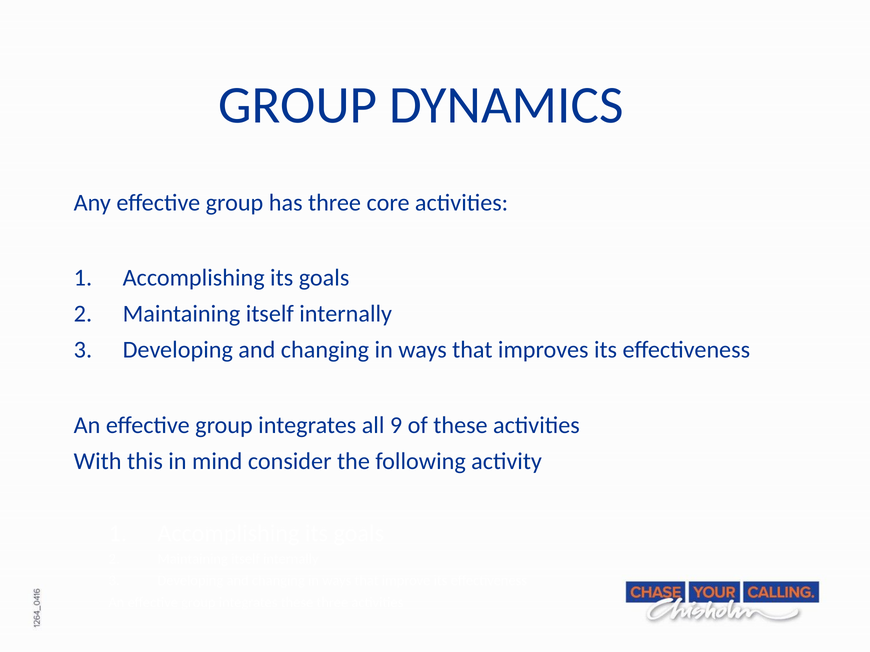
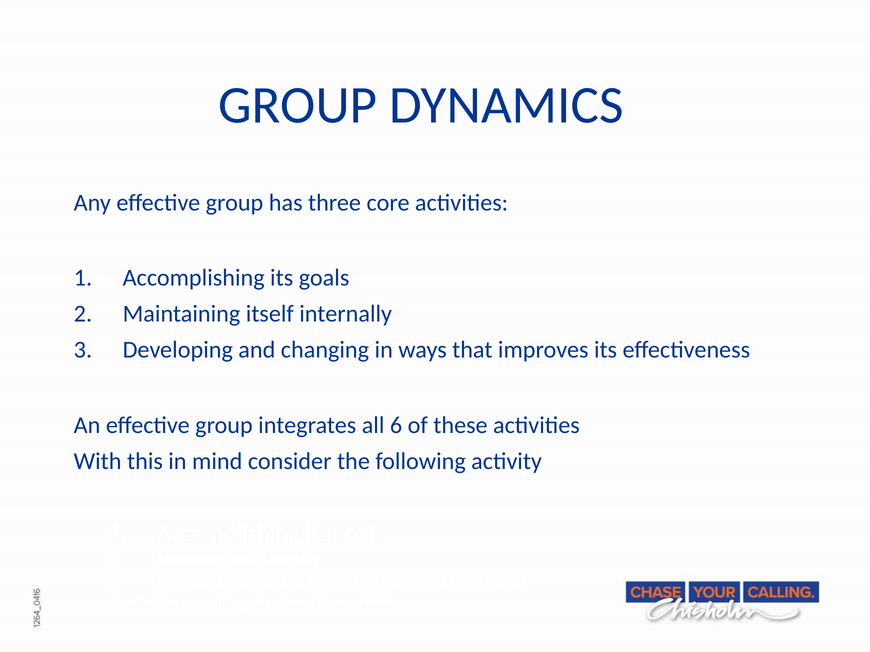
9: 9 -> 6
